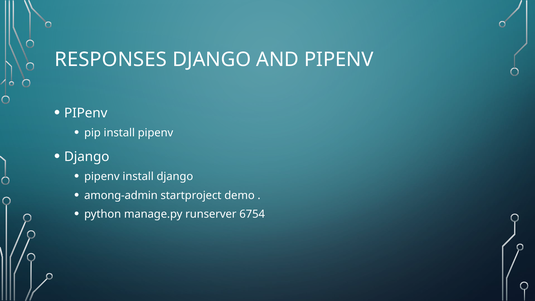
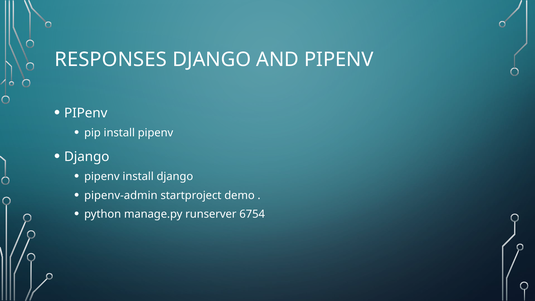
among-admin: among-admin -> pipenv-admin
